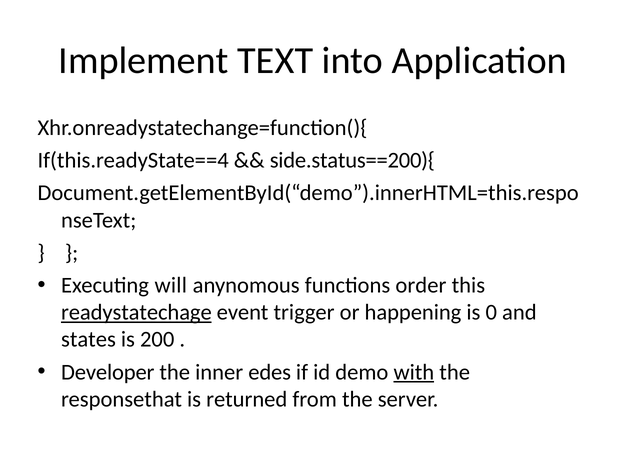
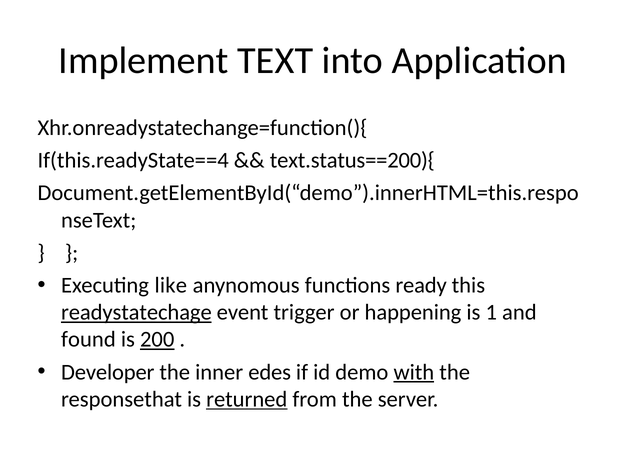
side.status==200){: side.status==200){ -> text.status==200){
will: will -> like
order: order -> ready
0: 0 -> 1
states: states -> found
200 underline: none -> present
returned underline: none -> present
